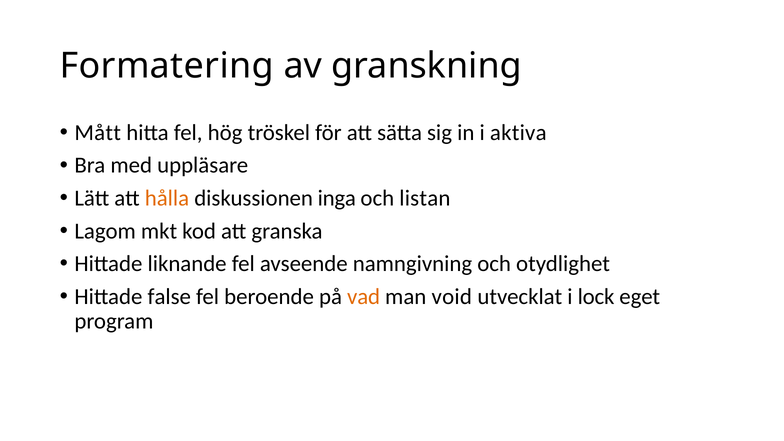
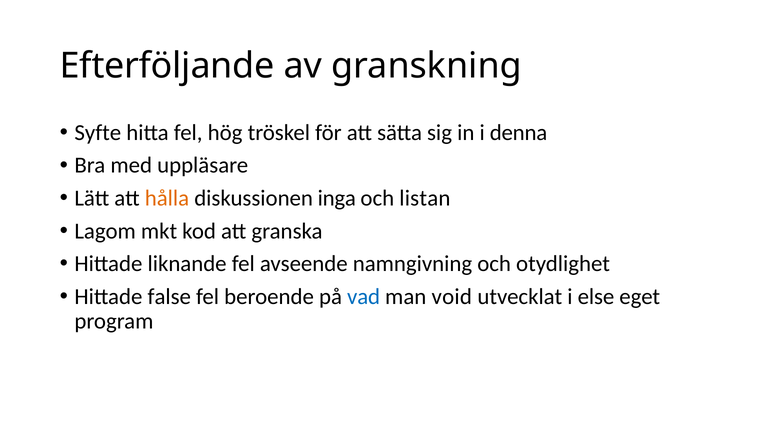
Formatering: Formatering -> Efterföljande
Mått: Mått -> Syfte
aktiva: aktiva -> denna
vad colour: orange -> blue
lock: lock -> else
